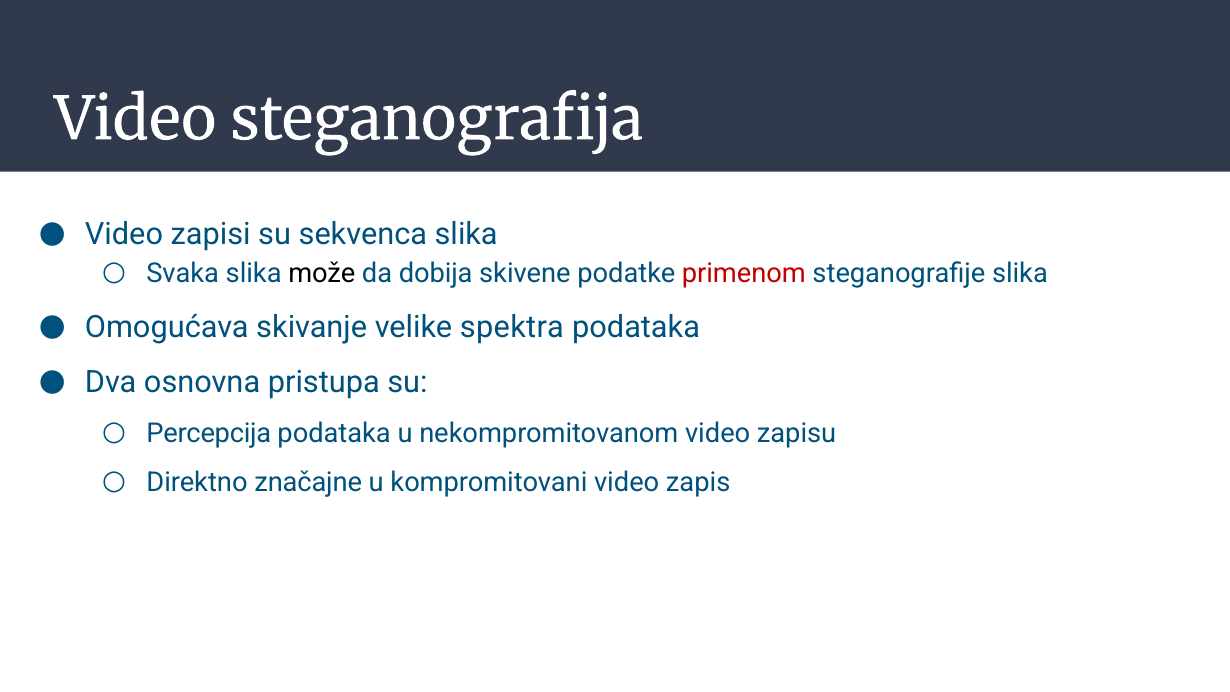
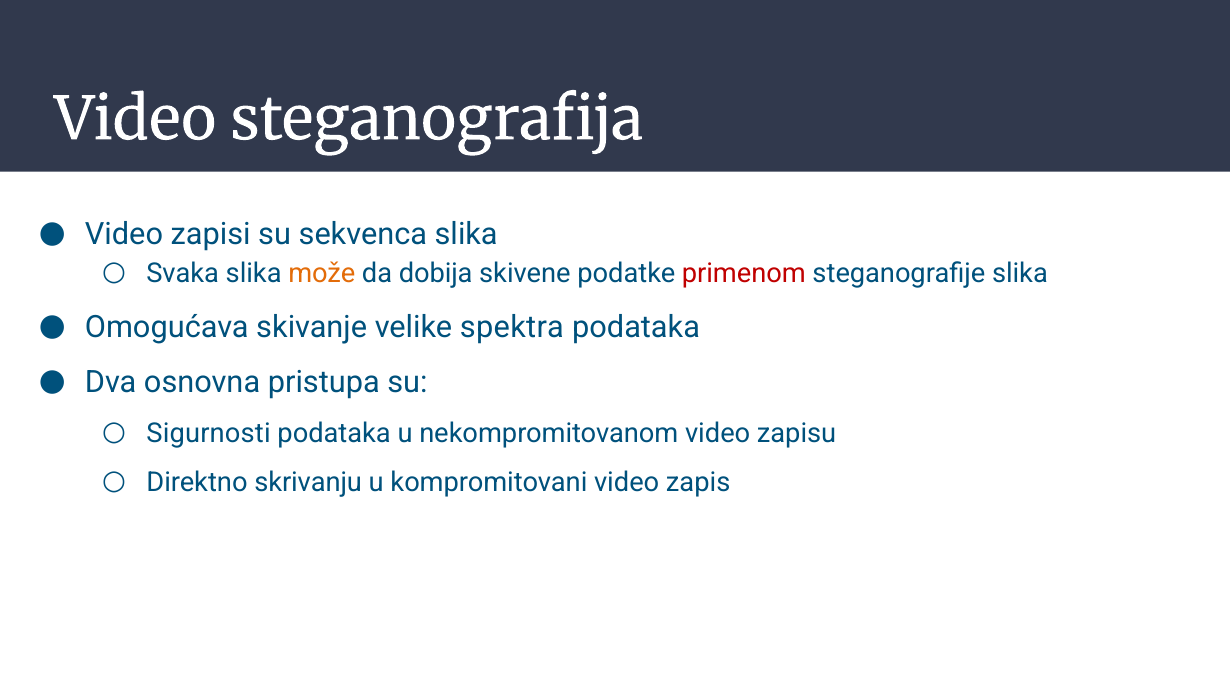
može colour: black -> orange
Percepcija: Percepcija -> Sigurnosti
značajne: značajne -> skrivanju
